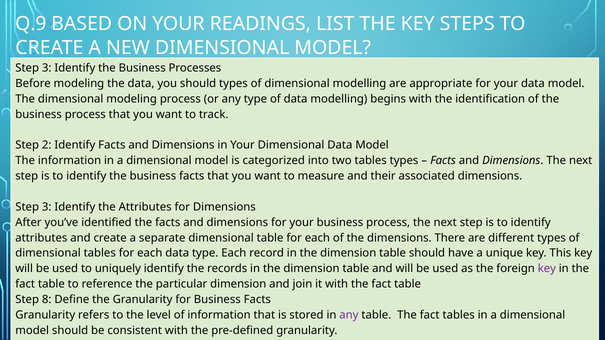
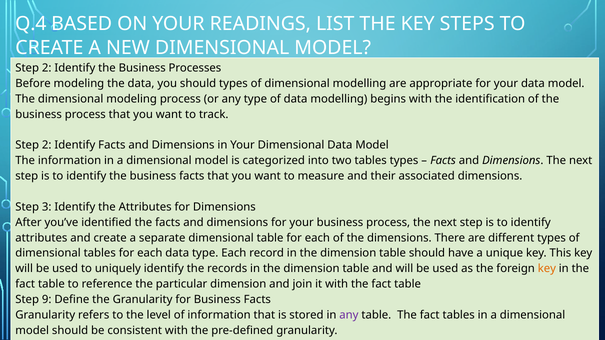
Q.9: Q.9 -> Q.4
3 at (47, 68): 3 -> 2
key at (547, 269) colour: purple -> orange
8: 8 -> 9
